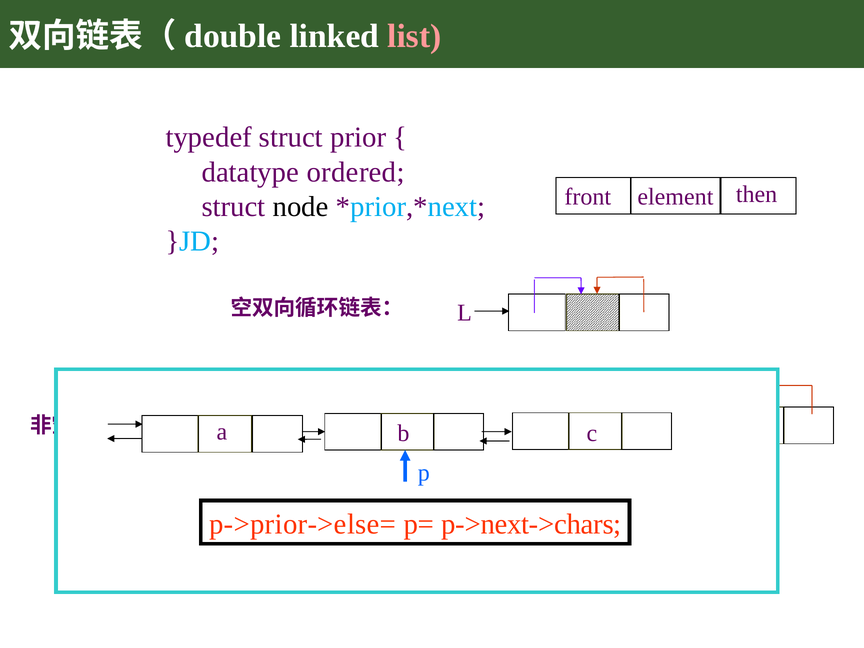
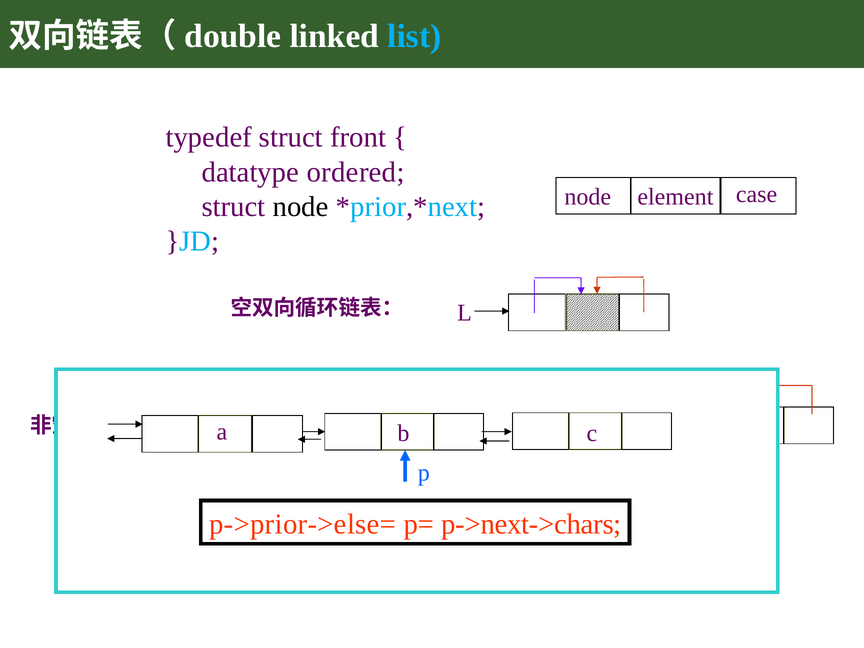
list colour: pink -> light blue
prior: prior -> front
front at (588, 197): front -> node
then: then -> case
